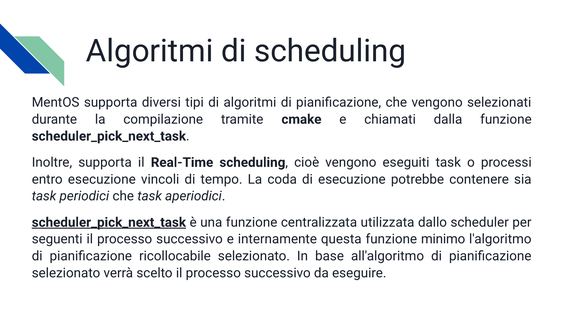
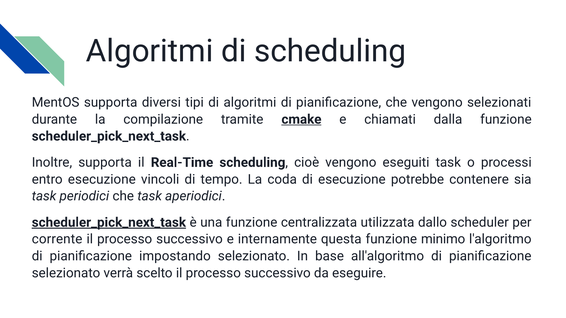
cmake underline: none -> present
seguenti: seguenti -> corrente
ricollocabile: ricollocabile -> impostando
